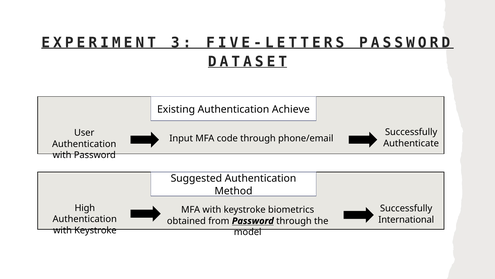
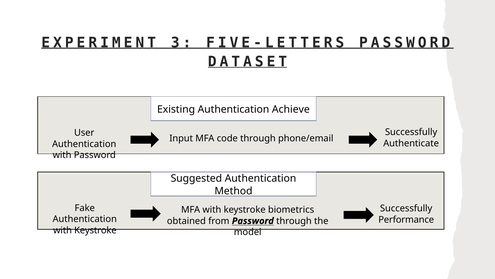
High: High -> Fake
International: International -> Performance
